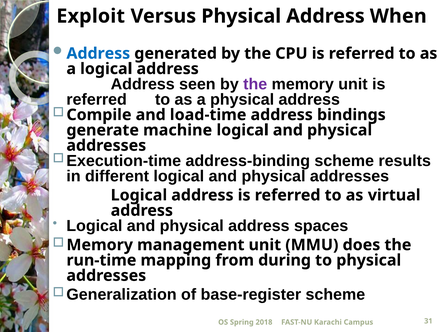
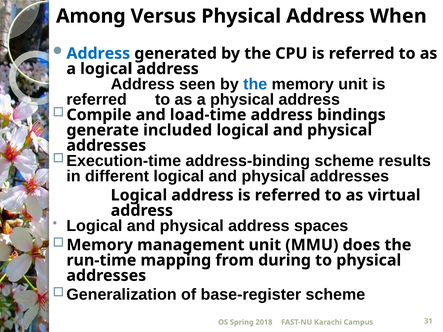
Exploit: Exploit -> Among
the at (255, 84) colour: purple -> blue
machine: machine -> included
